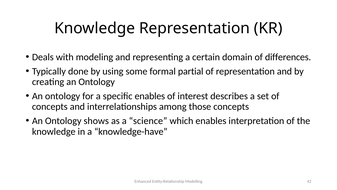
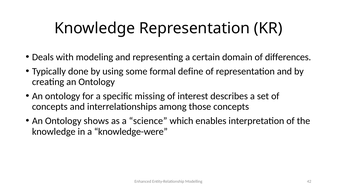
partial: partial -> define
specific enables: enables -> missing
knowledge-have: knowledge-have -> knowledge-were
